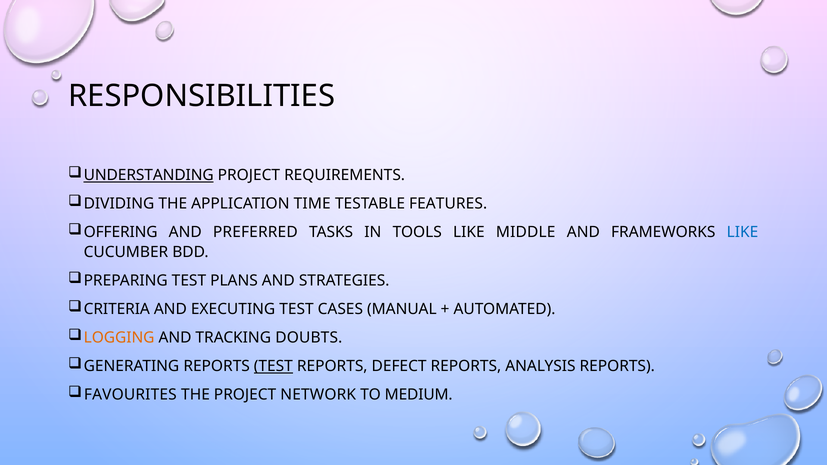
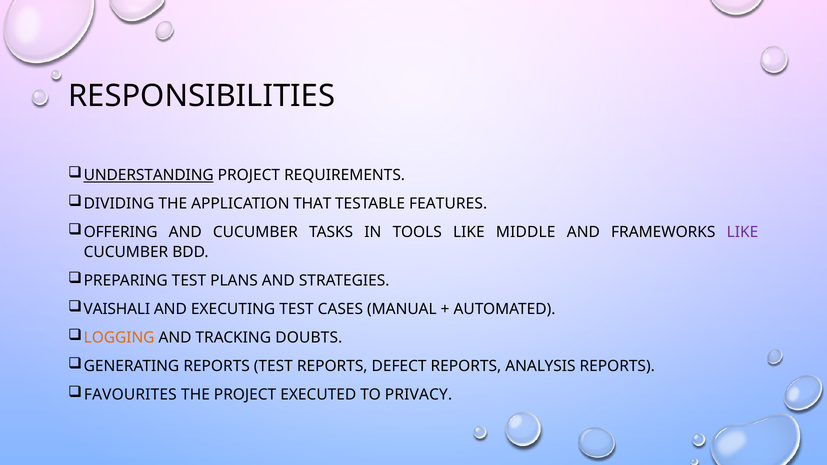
TIME: TIME -> THAT
AND PREFERRED: PREFERRED -> CUCUMBER
LIKE at (743, 232) colour: blue -> purple
CRITERIA: CRITERIA -> VAISHALI
TEST at (273, 366) underline: present -> none
NETWORK: NETWORK -> EXECUTED
MEDIUM: MEDIUM -> PRIVACY
